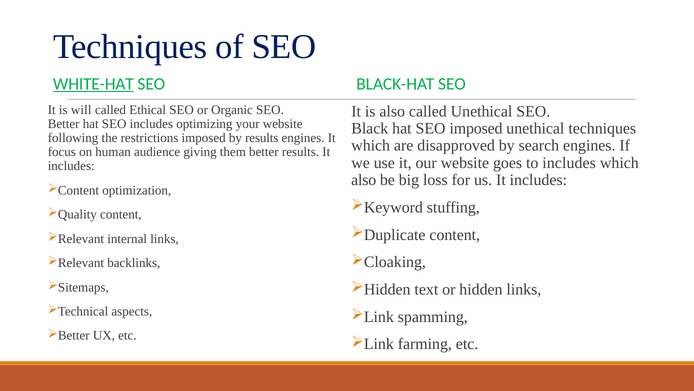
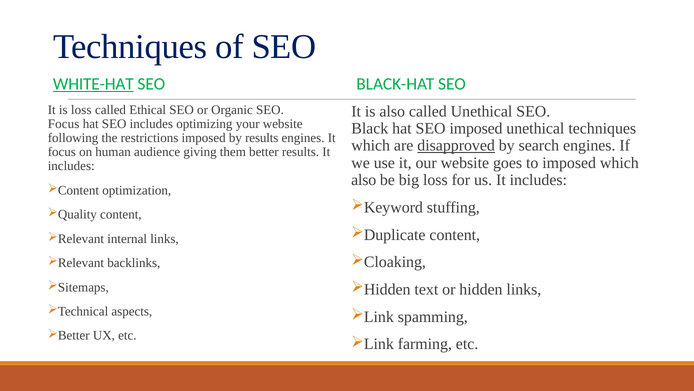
is will: will -> loss
Better at (64, 124): Better -> Focus
disapproved underline: none -> present
to includes: includes -> imposed
